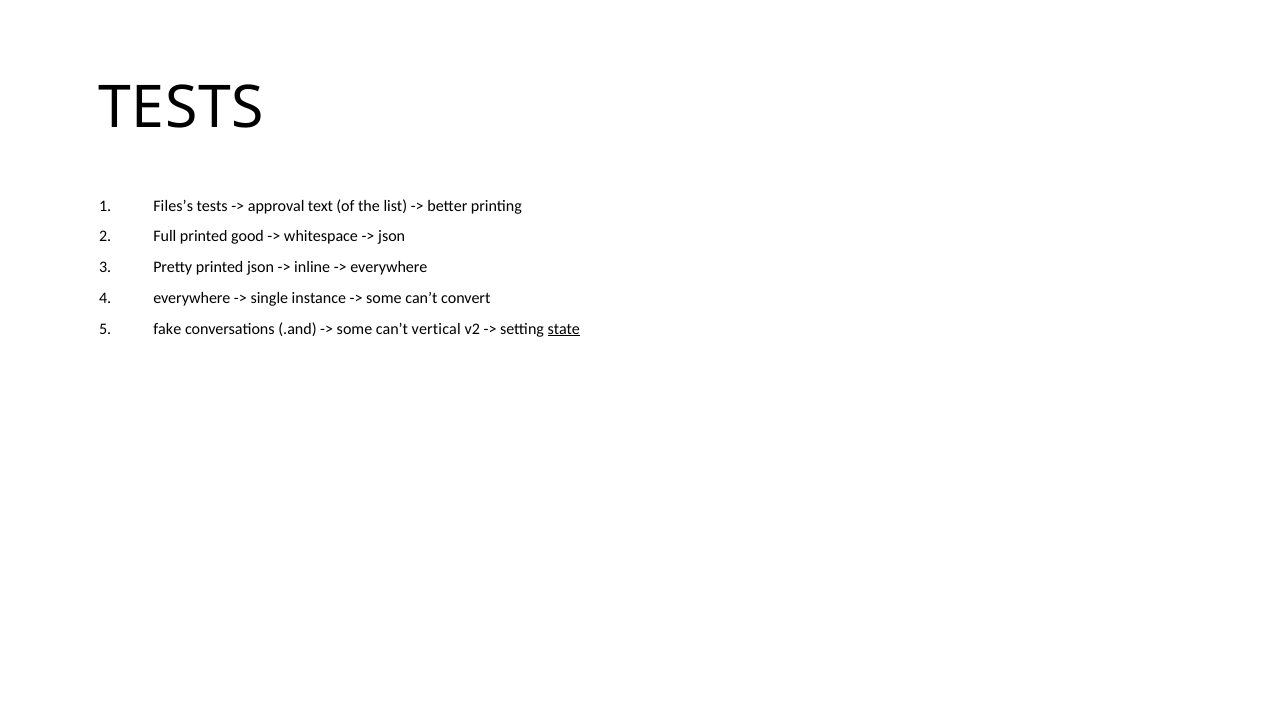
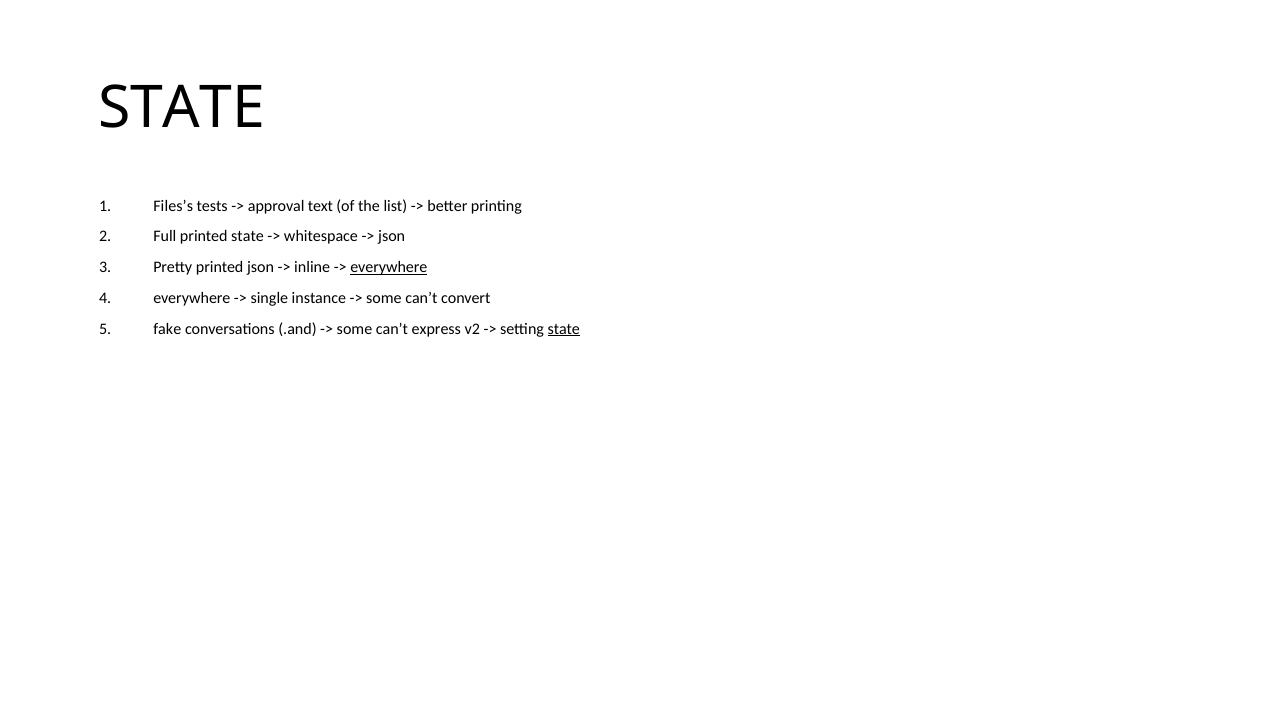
TESTS at (181, 108): TESTS -> STATE
printed good: good -> state
everywhere at (389, 267) underline: none -> present
vertical: vertical -> express
